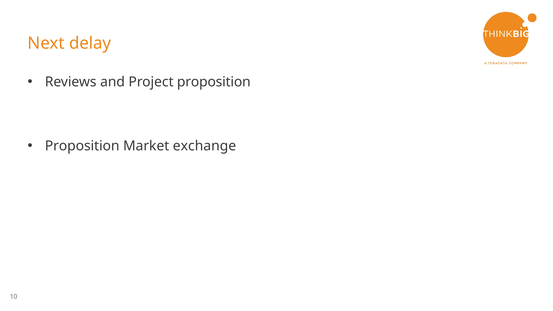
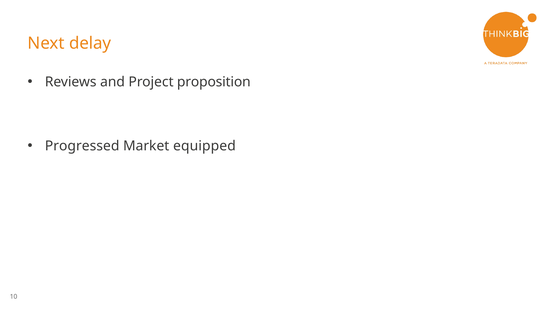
Proposition at (82, 146): Proposition -> Progressed
exchange: exchange -> equipped
